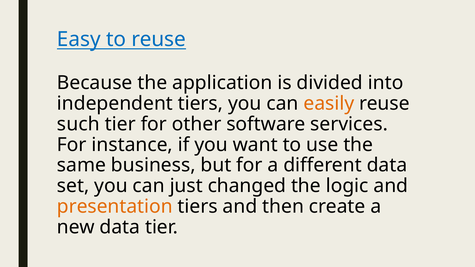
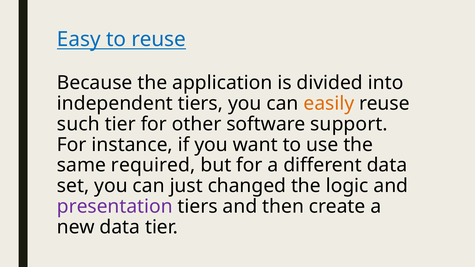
services: services -> support
business: business -> required
presentation colour: orange -> purple
